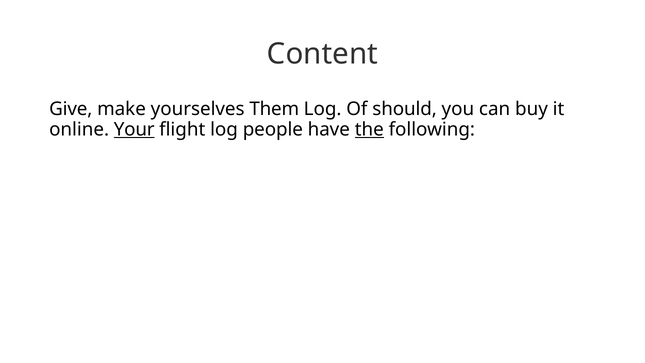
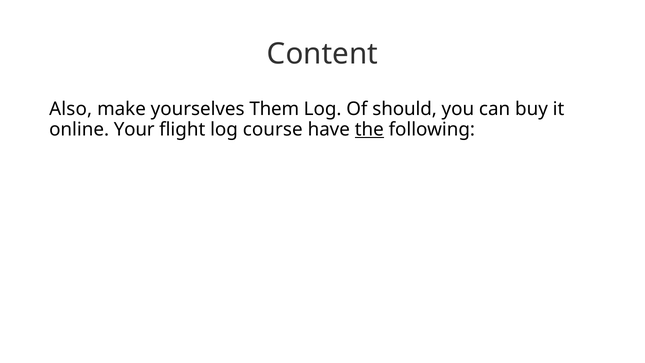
Give: Give -> Also
Your underline: present -> none
people: people -> course
